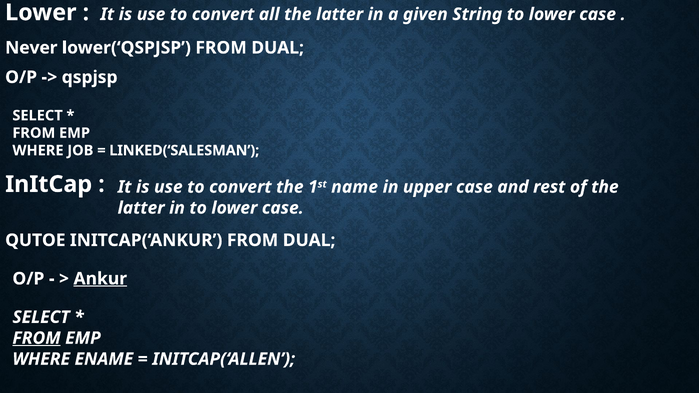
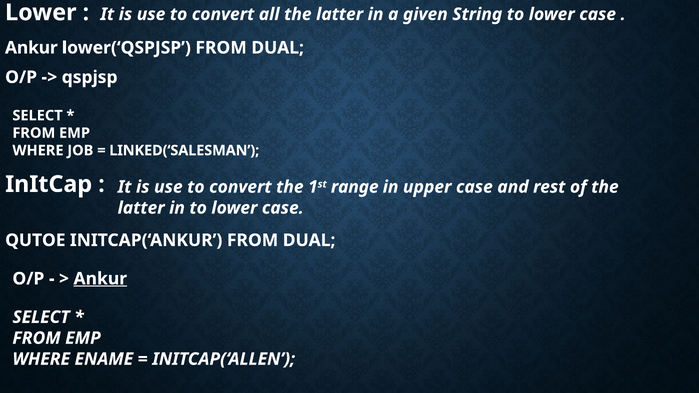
Never at (31, 48): Never -> Ankur
name: name -> range
FROM at (37, 338) underline: present -> none
